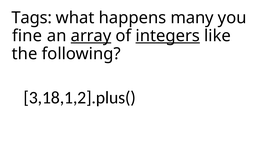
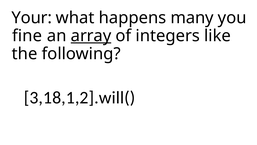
Tags: Tags -> Your
integers underline: present -> none
3,18,1,2].plus(: 3,18,1,2].plus( -> 3,18,1,2].will(
